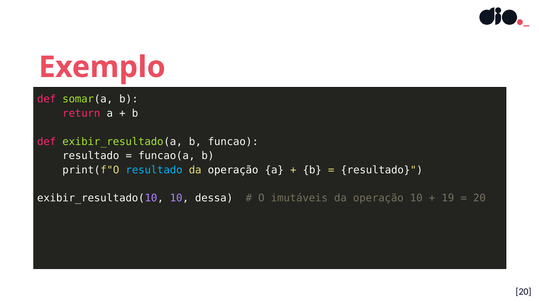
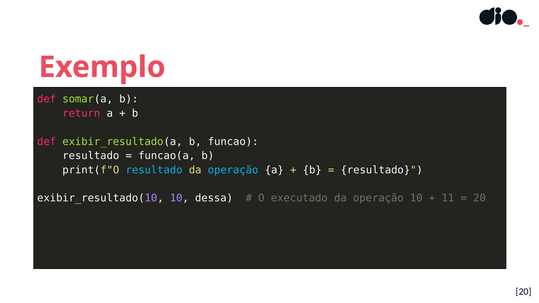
operação at (233, 170) colour: white -> light blue
imutáveis: imutáveis -> executado
19: 19 -> 11
